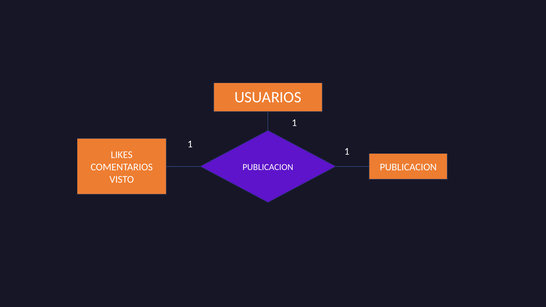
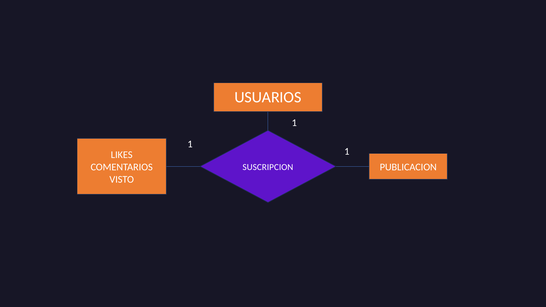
PUBLICACION at (268, 167): PUBLICACION -> SUSCRIPCION
